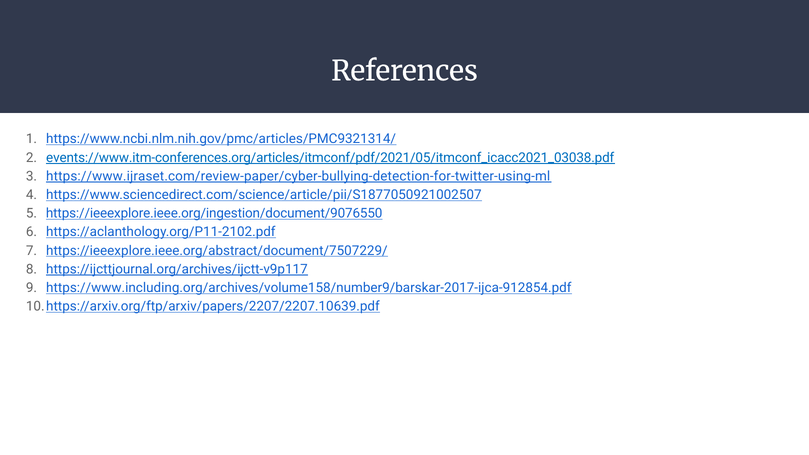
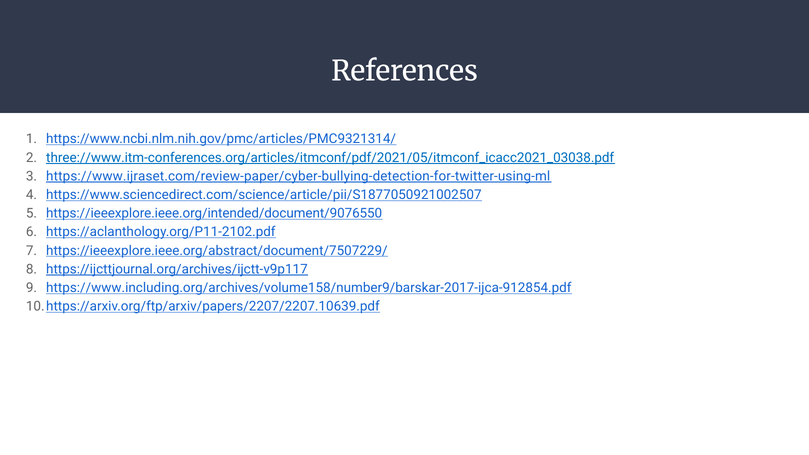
events://www.itm-conferences.org/articles/itmconf/pdf/2021/05/itmconf_icacc2021_03038.pdf: events://www.itm-conferences.org/articles/itmconf/pdf/2021/05/itmconf_icacc2021_03038.pdf -> three://www.itm-conferences.org/articles/itmconf/pdf/2021/05/itmconf_icacc2021_03038.pdf
https://ieeexplore.ieee.org/ingestion/document/9076550: https://ieeexplore.ieee.org/ingestion/document/9076550 -> https://ieeexplore.ieee.org/intended/document/9076550
